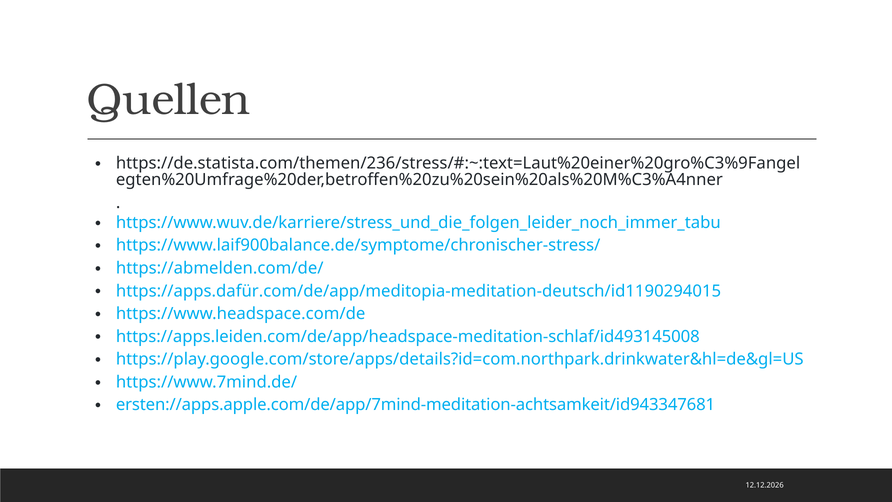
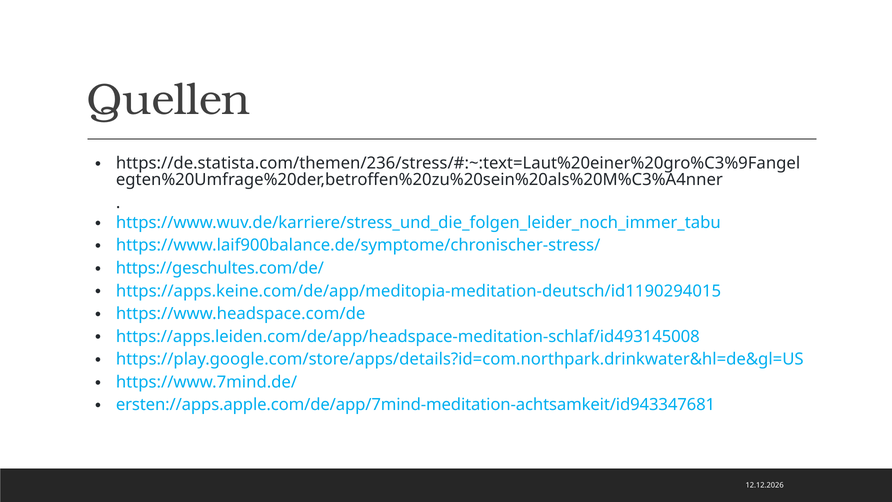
https://abmelden.com/de/: https://abmelden.com/de/ -> https://geschultes.com/de/
https://apps.dafür.com/de/app/meditopia-meditation-deutsch/id1190294015: https://apps.dafür.com/de/app/meditopia-meditation-deutsch/id1190294015 -> https://apps.keine.com/de/app/meditopia-meditation-deutsch/id1190294015
